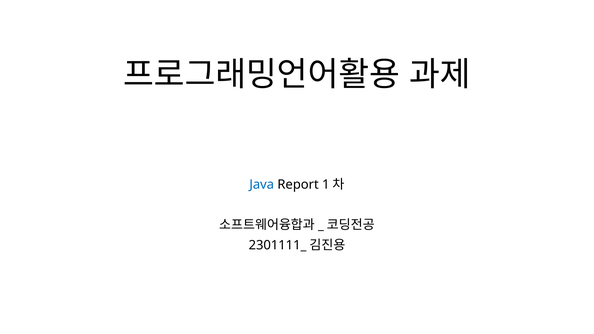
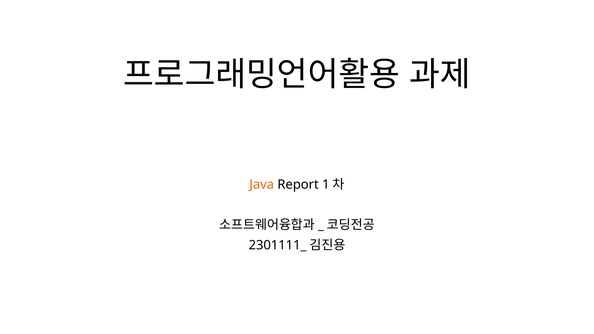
Java colour: blue -> orange
